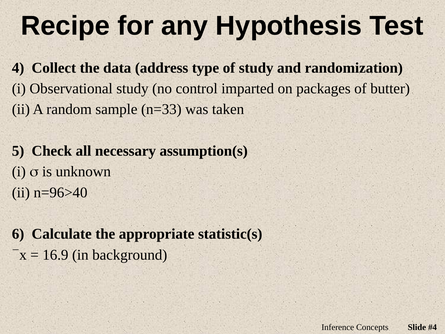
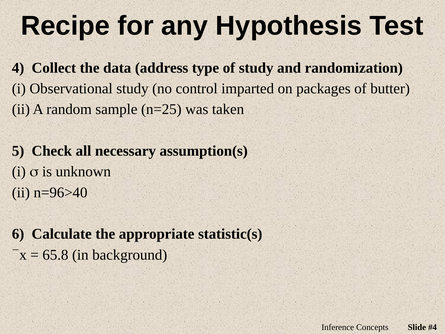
n=33: n=33 -> n=25
16.9: 16.9 -> 65.8
